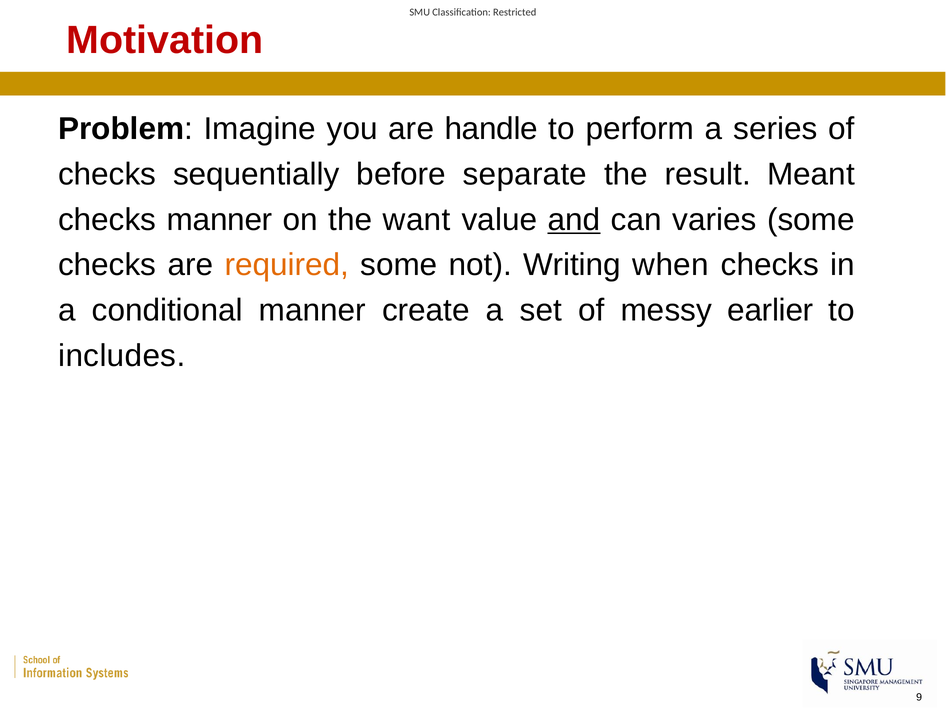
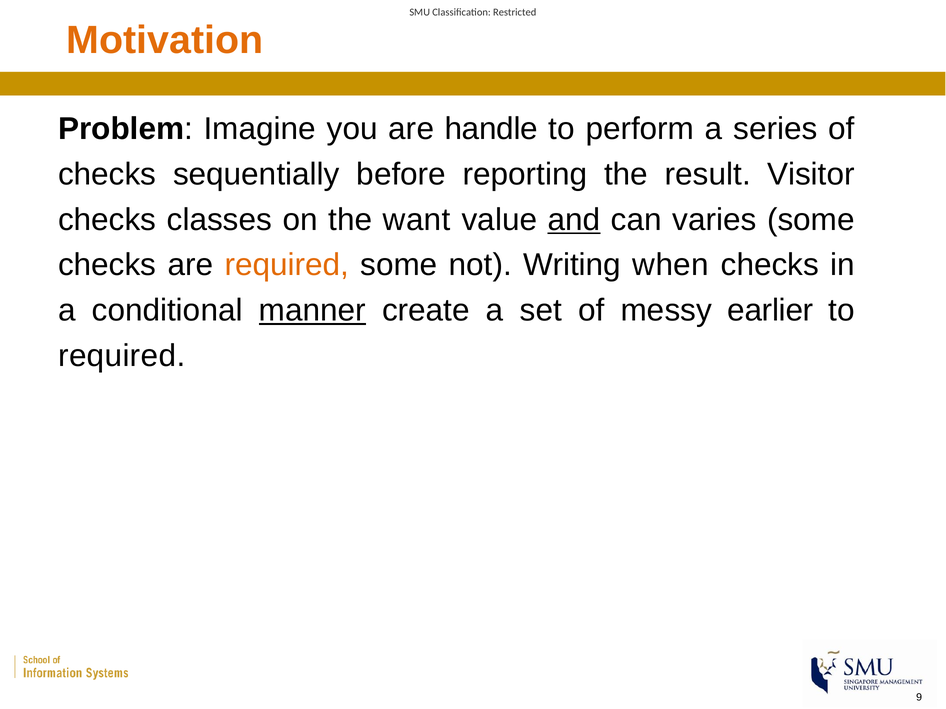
Motivation colour: red -> orange
separate: separate -> reporting
Meant: Meant -> Visitor
checks manner: manner -> classes
manner at (312, 311) underline: none -> present
includes at (122, 356): includes -> required
